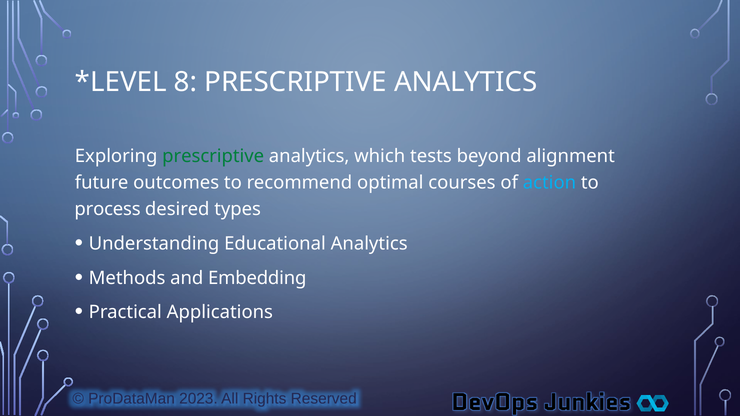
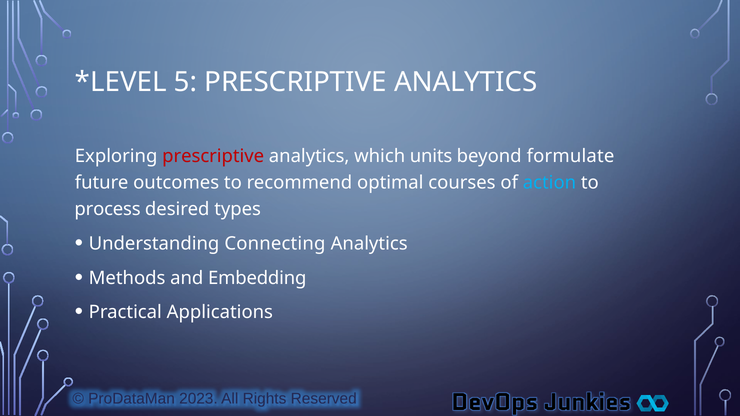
8: 8 -> 5
prescriptive at (213, 156) colour: green -> red
tests: tests -> units
alignment: alignment -> formulate
Educational: Educational -> Connecting
